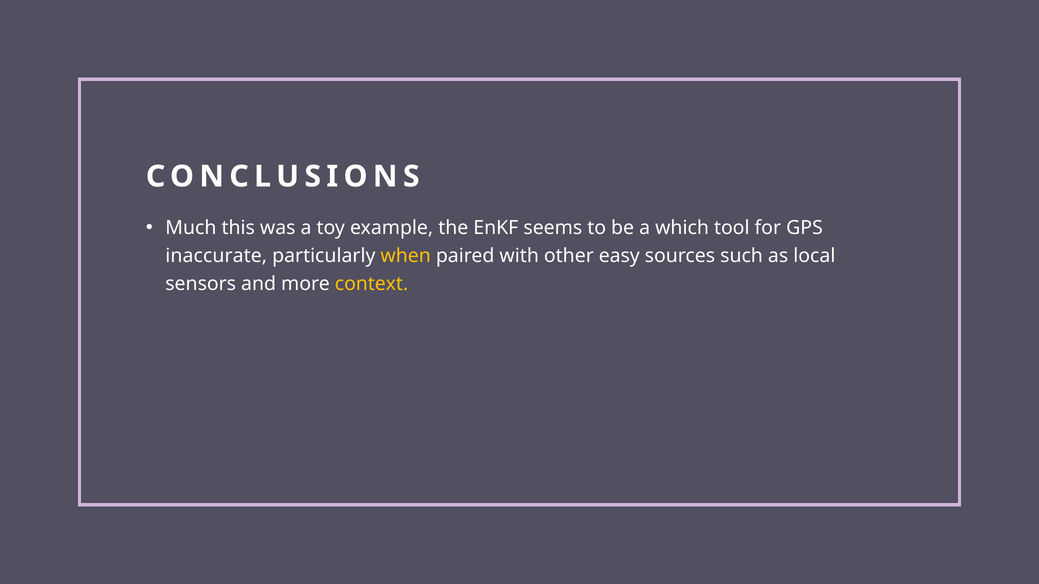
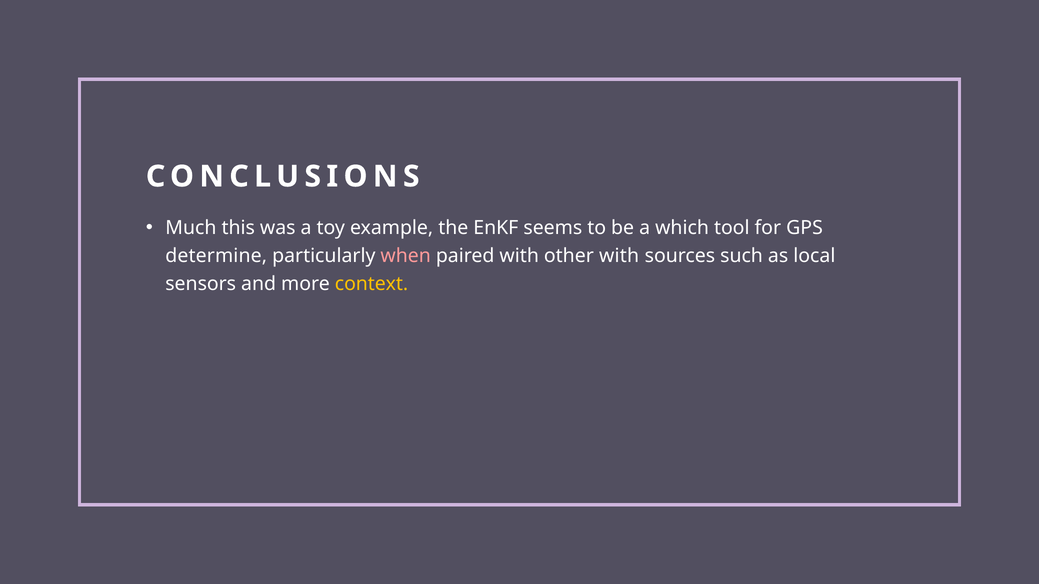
inaccurate: inaccurate -> determine
when colour: yellow -> pink
other easy: easy -> with
